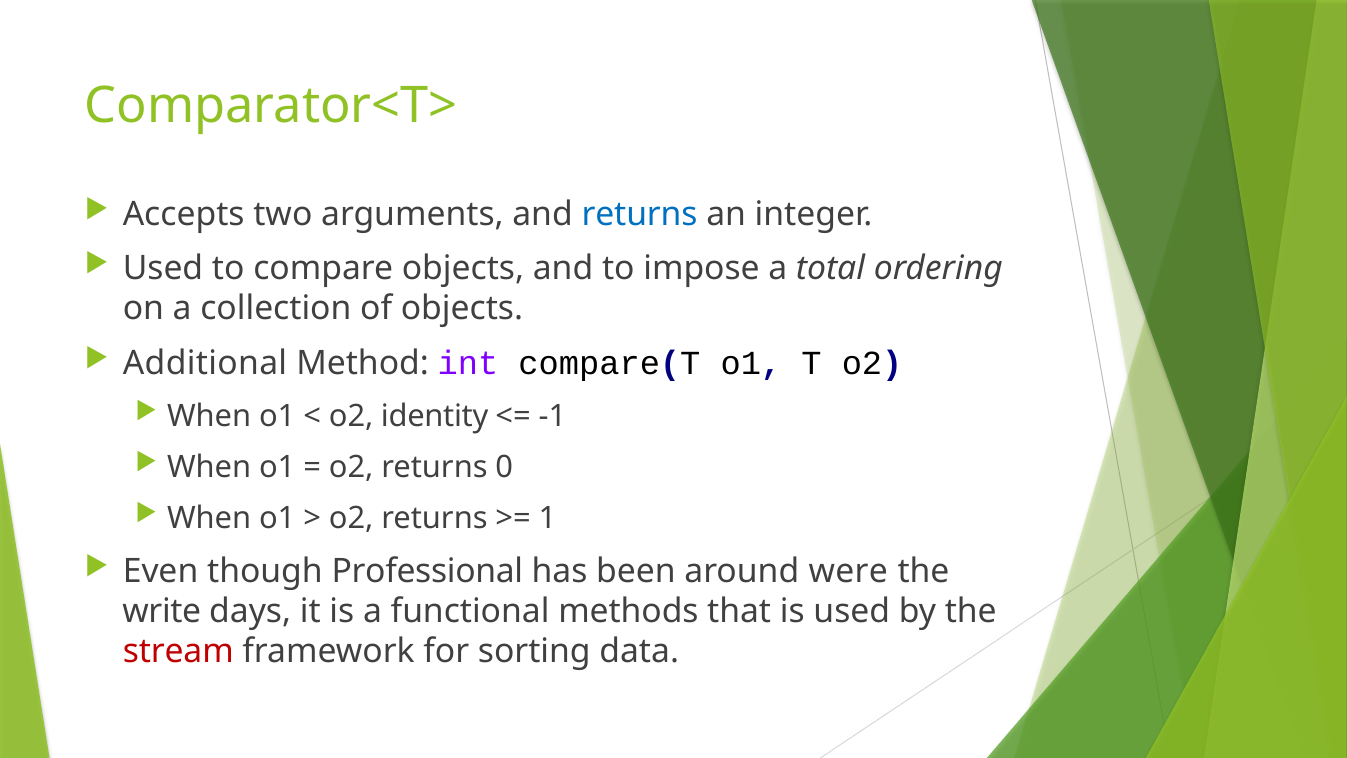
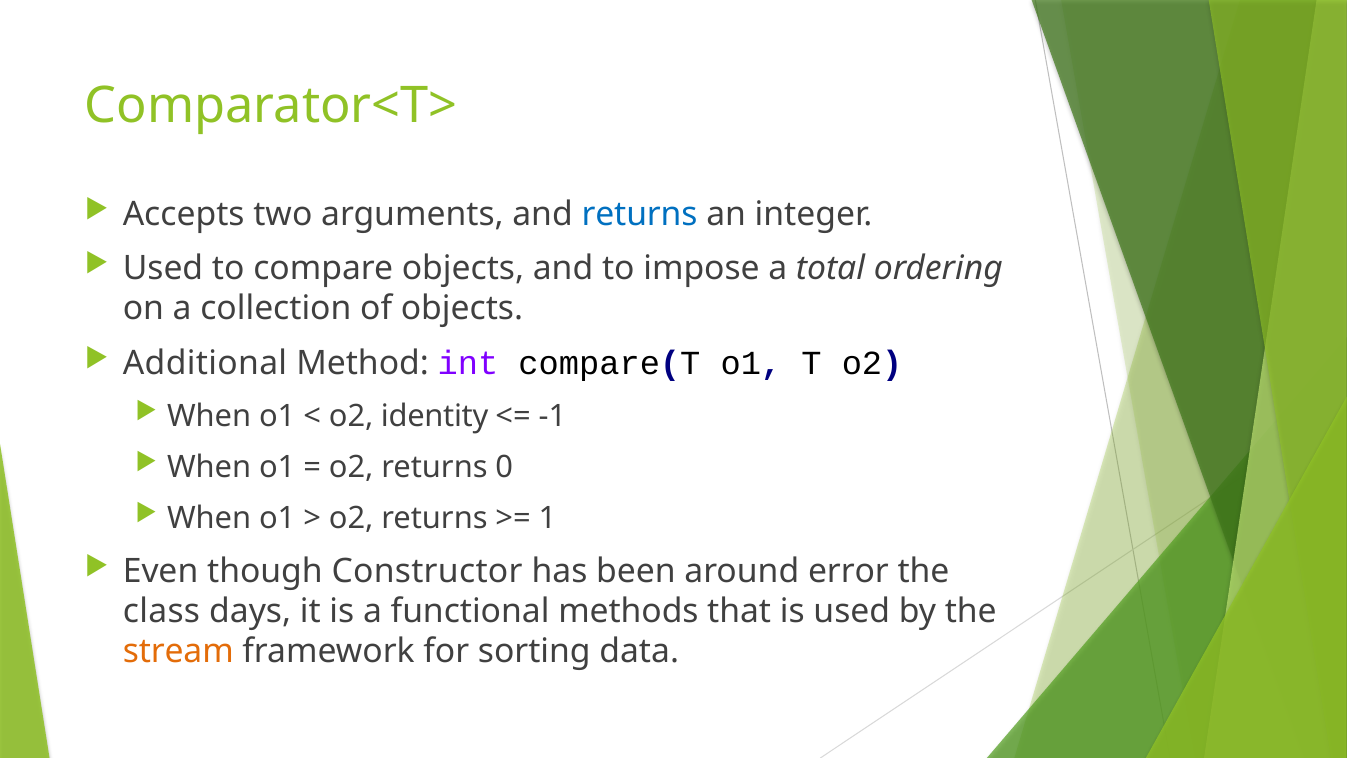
Professional: Professional -> Constructor
were: were -> error
write: write -> class
stream colour: red -> orange
